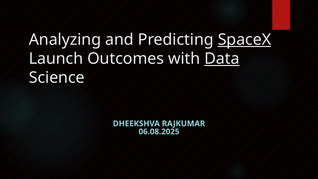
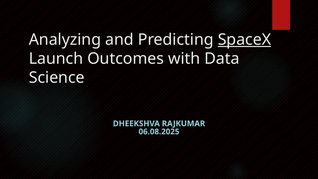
Data underline: present -> none
